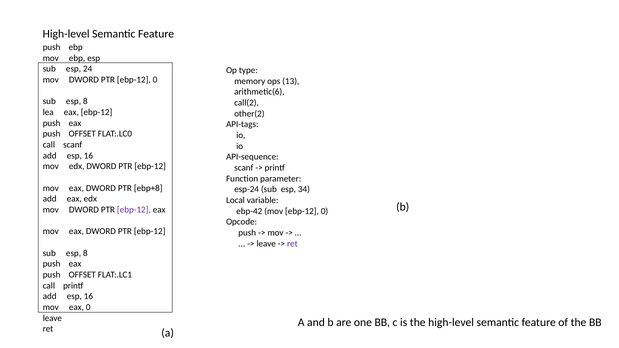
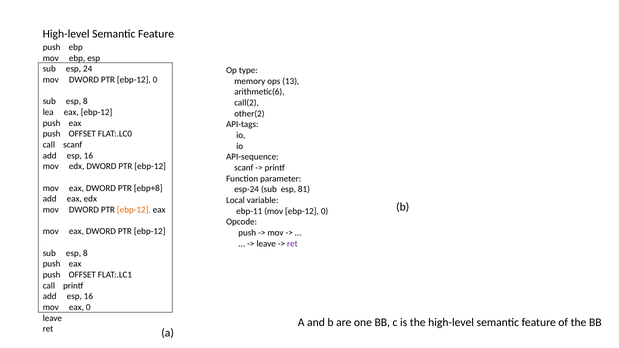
34: 34 -> 81
ebp-12 at (134, 210) colour: purple -> orange
ebp-42: ebp-42 -> ebp-11
